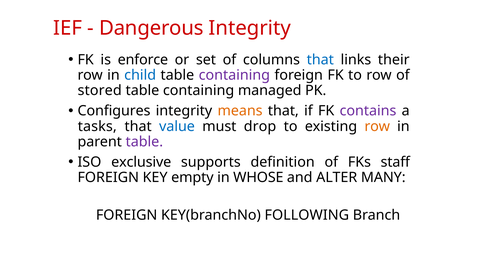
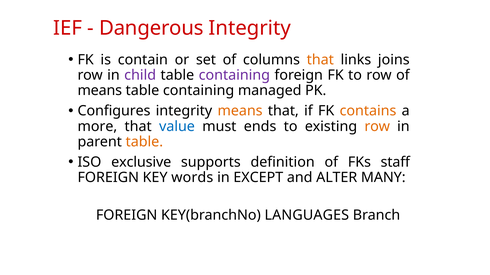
enforce: enforce -> contain
that at (320, 60) colour: blue -> orange
their: their -> joins
child colour: blue -> purple
stored at (100, 91): stored -> means
contains colour: purple -> orange
tasks: tasks -> more
drop: drop -> ends
table at (144, 142) colour: purple -> orange
empty: empty -> words
WHOSE: WHOSE -> EXCEPT
FOLLOWING: FOLLOWING -> LANGUAGES
